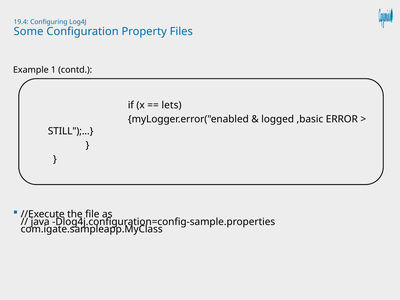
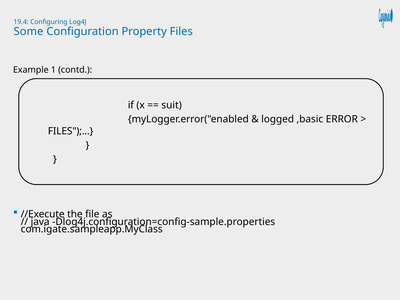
lets: lets -> suit
STILL at (71, 131): STILL -> FILES
